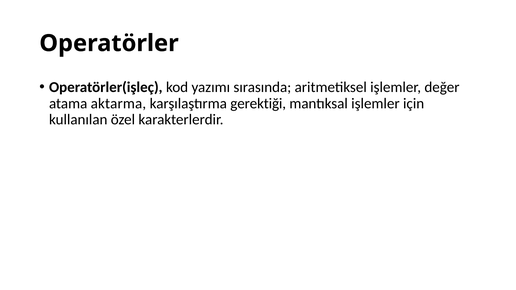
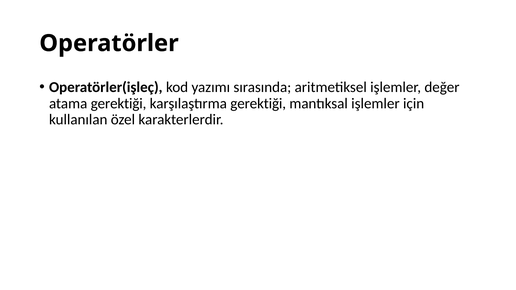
atama aktarma: aktarma -> gerektiği
